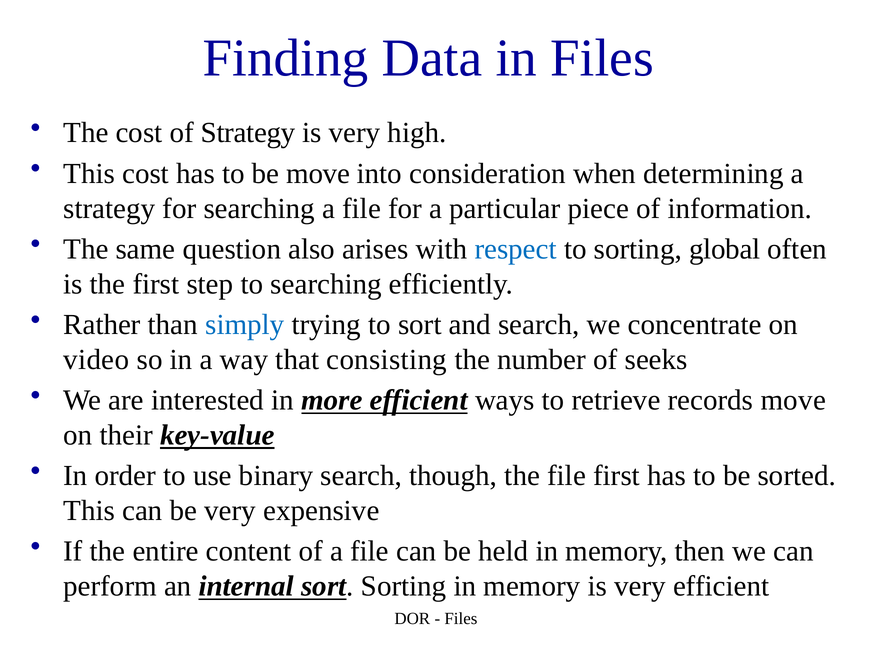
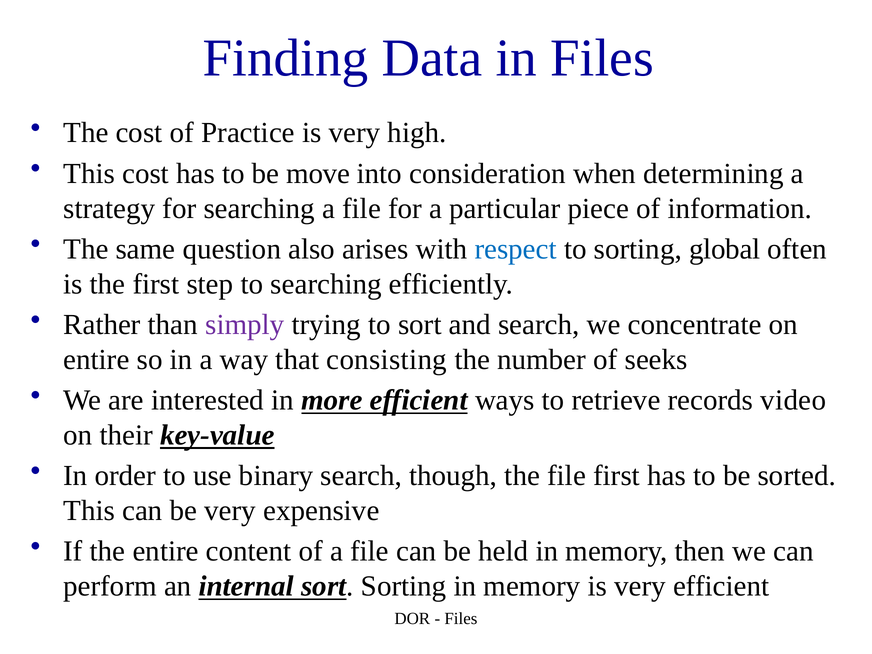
of Strategy: Strategy -> Practice
simply colour: blue -> purple
video at (96, 360): video -> entire
records move: move -> video
